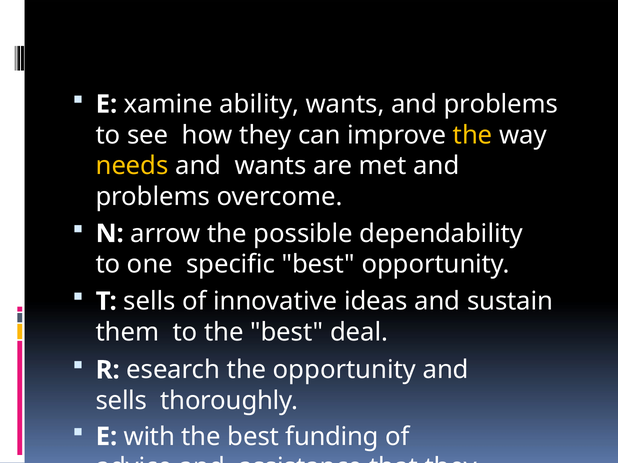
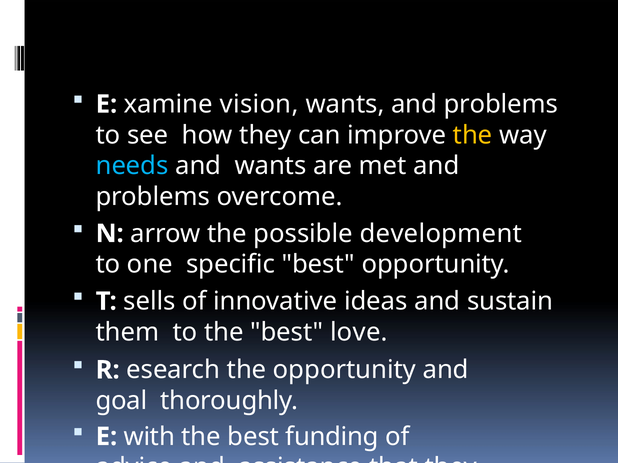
ability: ability -> vision
needs colour: yellow -> light blue
dependability: dependability -> development
deal: deal -> love
sells at (121, 401): sells -> goal
